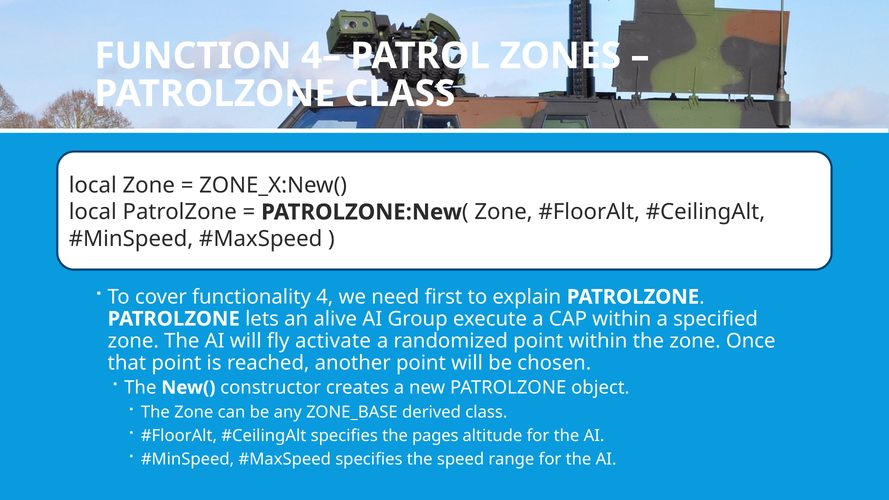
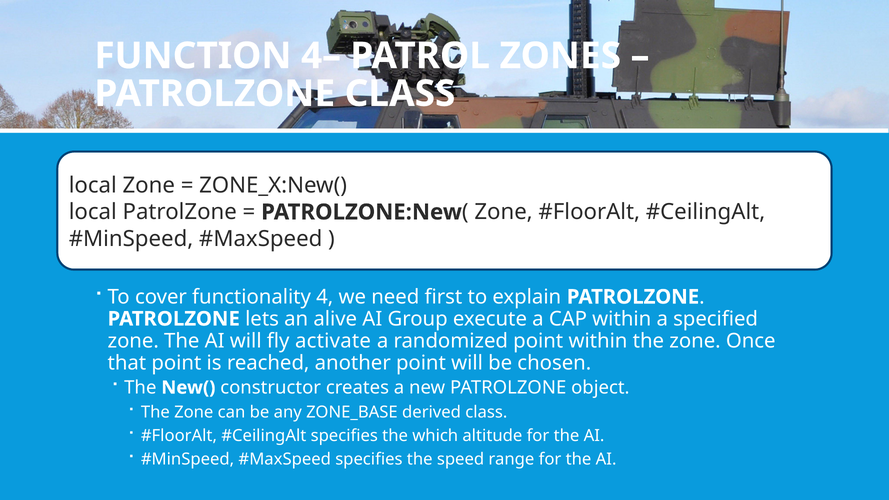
pages: pages -> which
